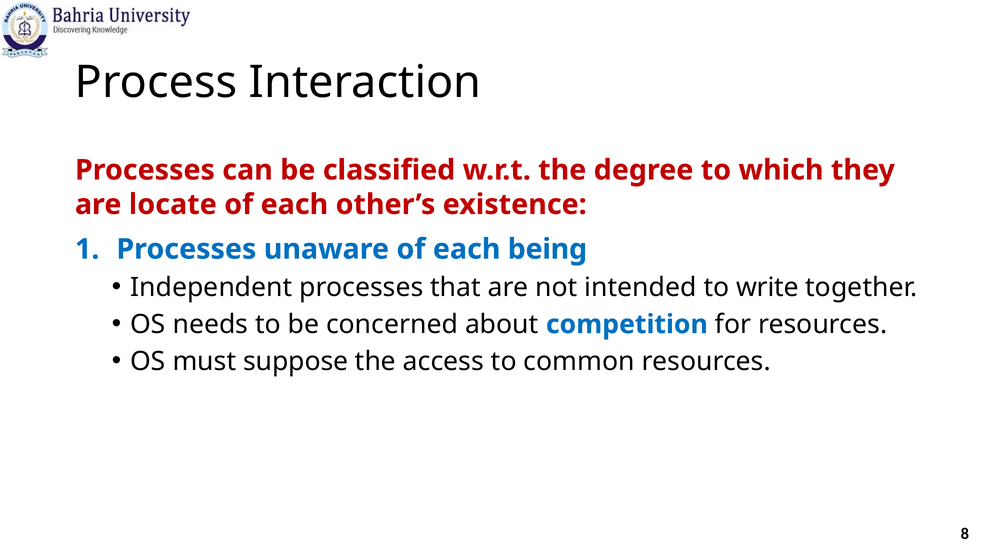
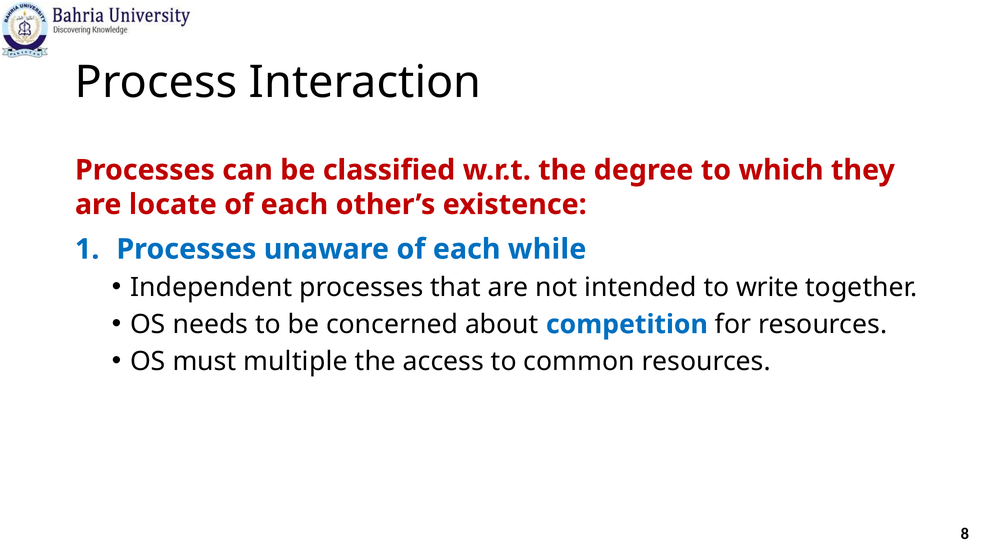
being: being -> while
suppose: suppose -> multiple
